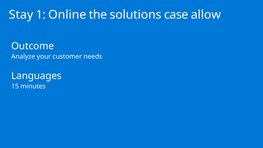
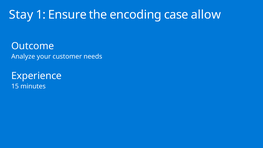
Online: Online -> Ensure
solutions: solutions -> encoding
Languages: Languages -> Experience
